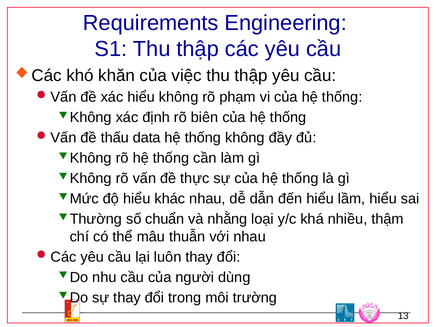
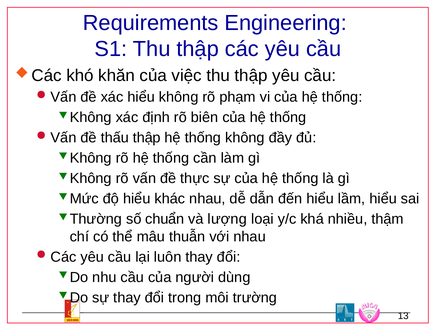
thấu data: data -> thập
nhằng: nhằng -> lượng
